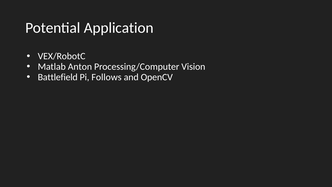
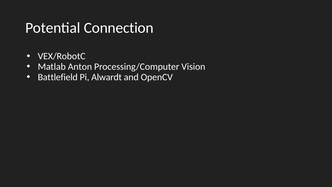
Application: Application -> Connection
Follows: Follows -> Alwardt
